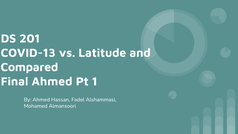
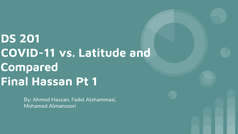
COVID-13: COVID-13 -> COVID-11
Final Ahmed: Ahmed -> Hassan
